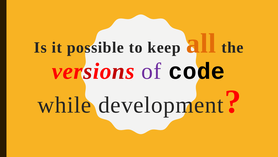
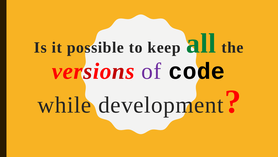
all colour: orange -> green
